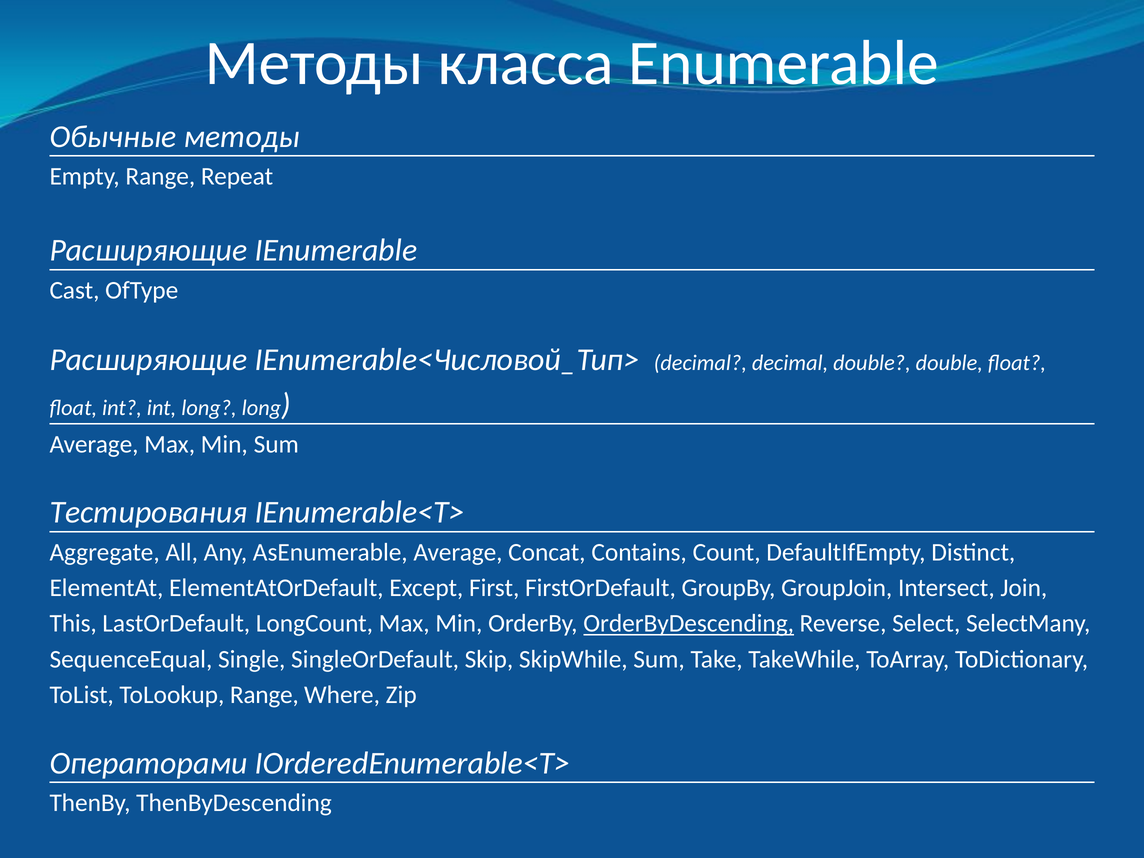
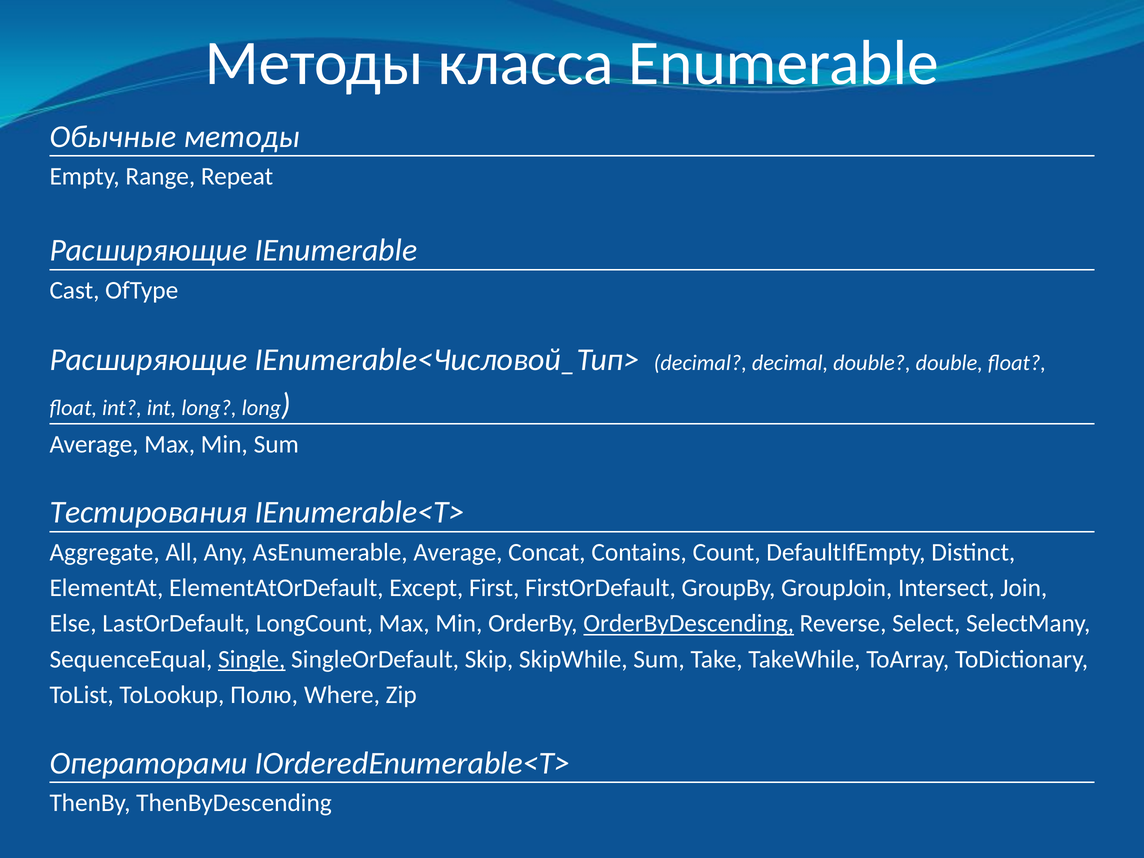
This: This -> Else
Single underline: none -> present
ToLookup Range: Range -> Полю
